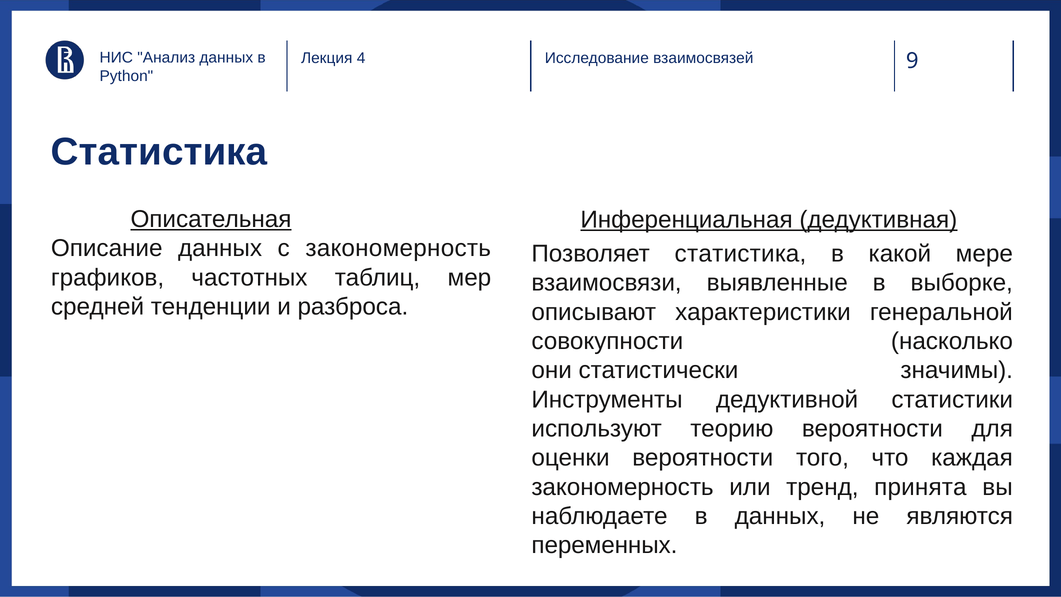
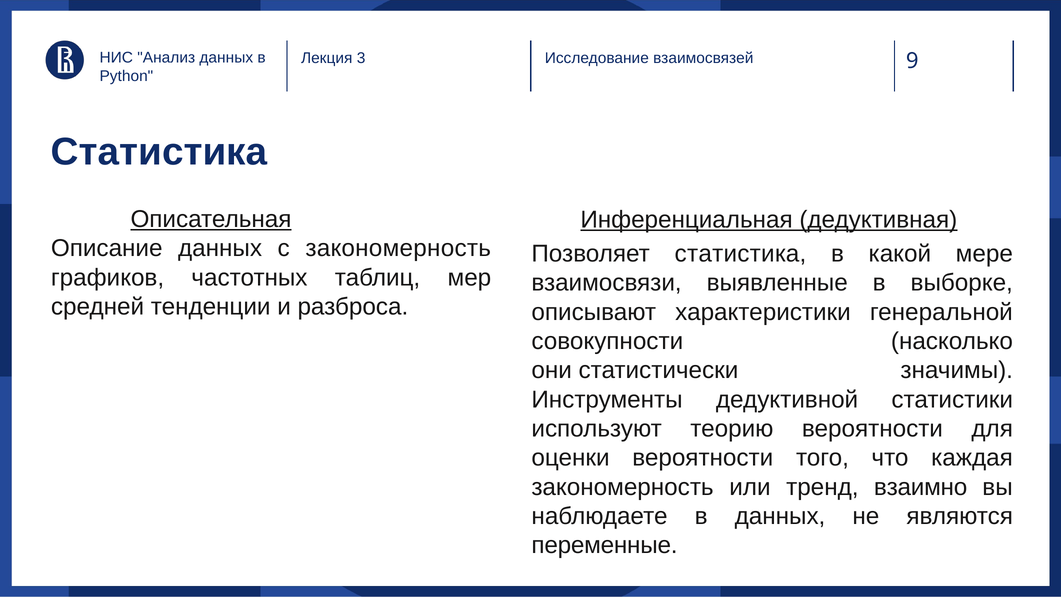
4: 4 -> 3
принята: принята -> взаимно
переменных: переменных -> переменные
